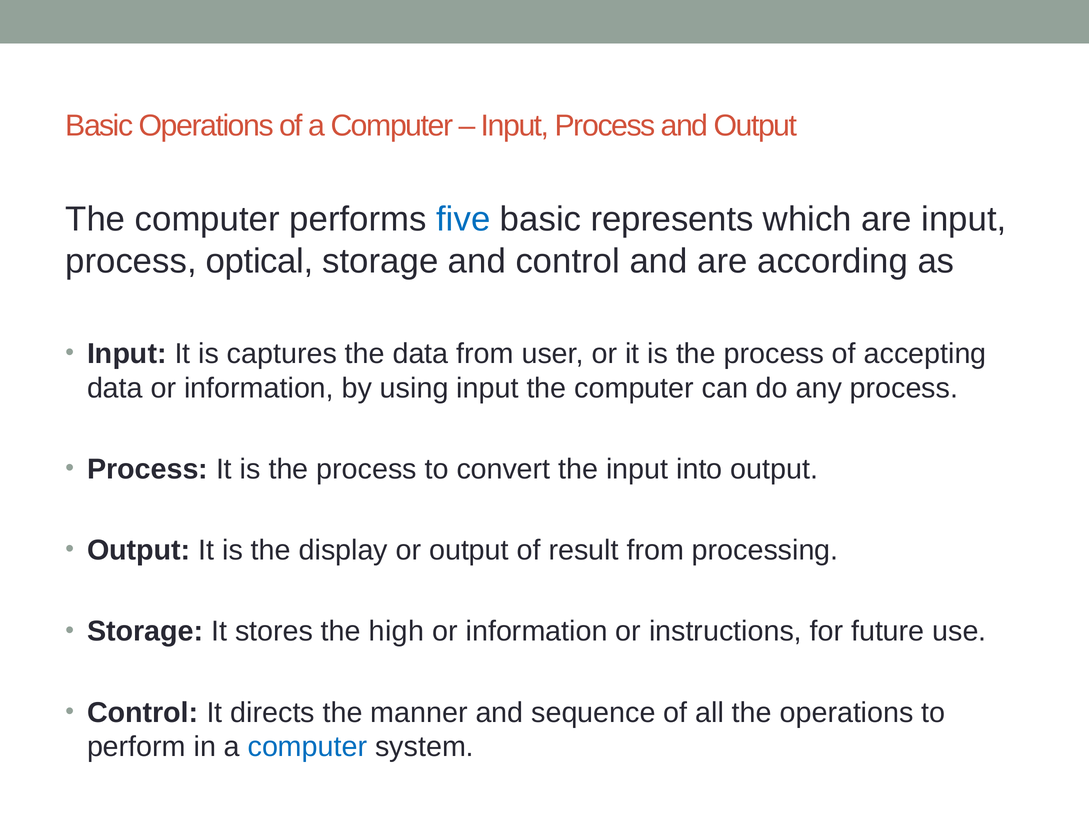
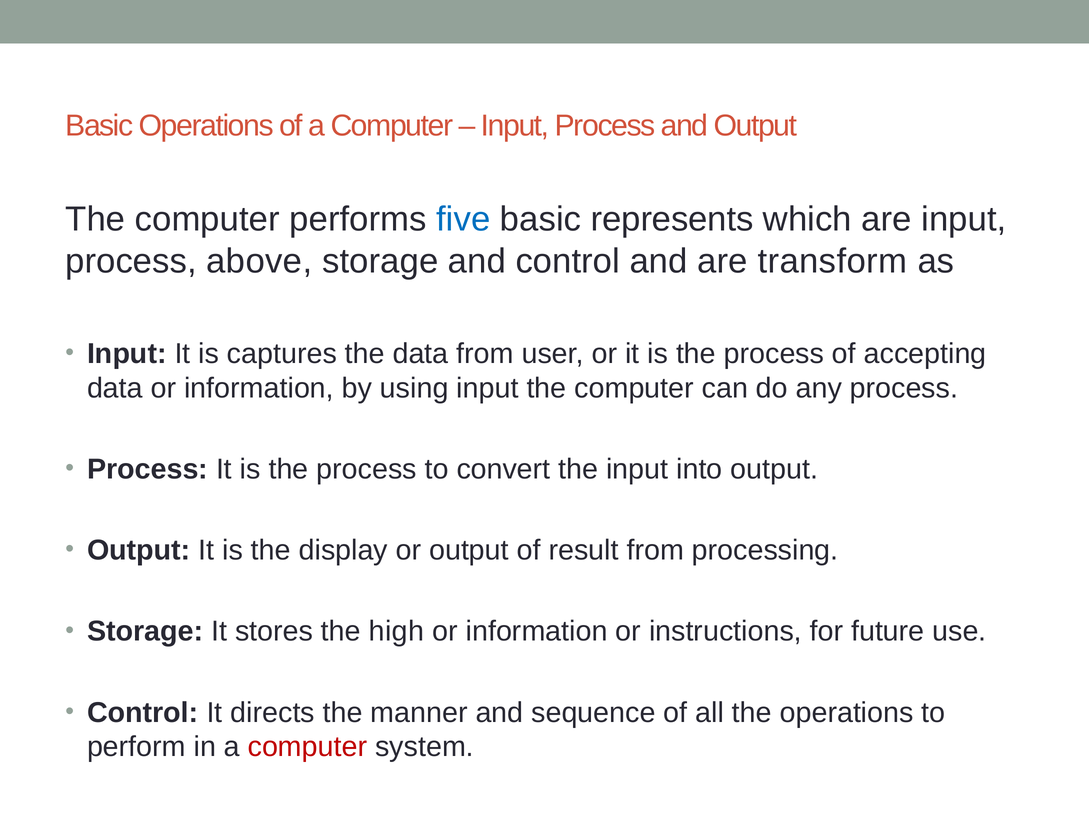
optical: optical -> above
according: according -> transform
computer at (307, 747) colour: blue -> red
